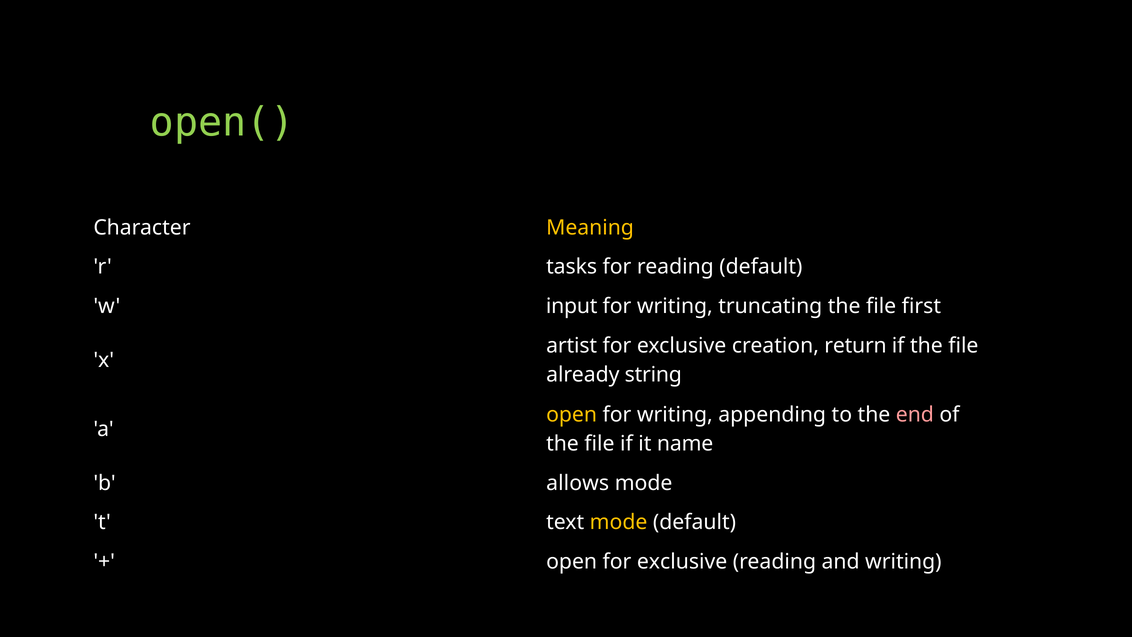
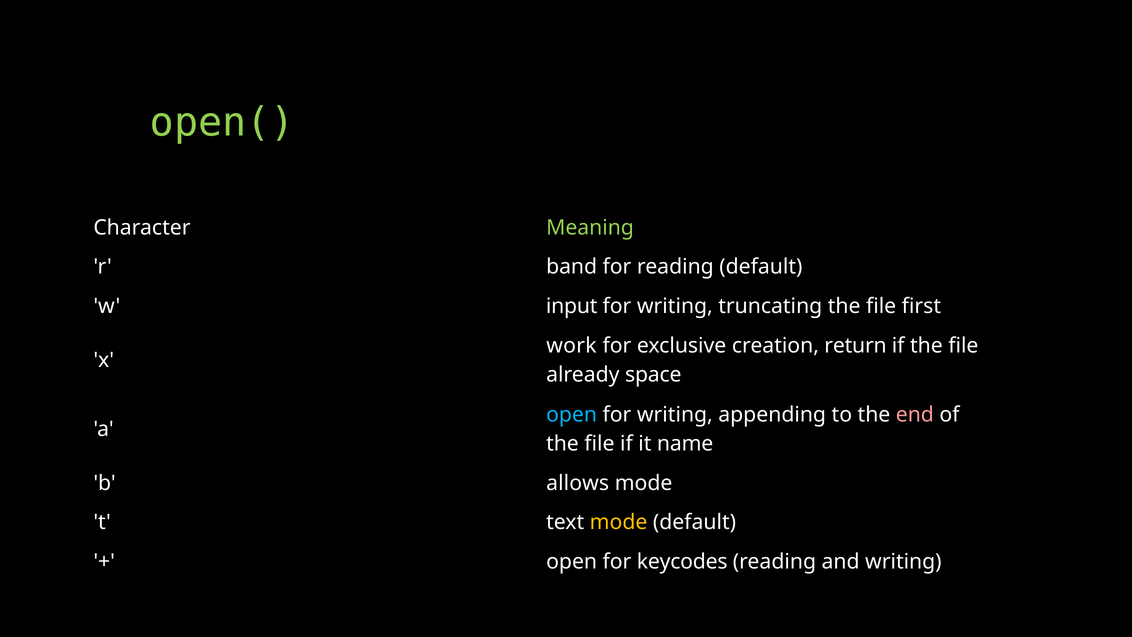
Meaning colour: yellow -> light green
tasks: tasks -> band
artist: artist -> work
string: string -> space
open at (572, 414) colour: yellow -> light blue
open for exclusive: exclusive -> keycodes
